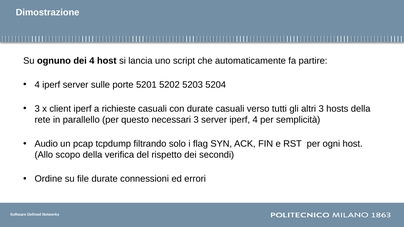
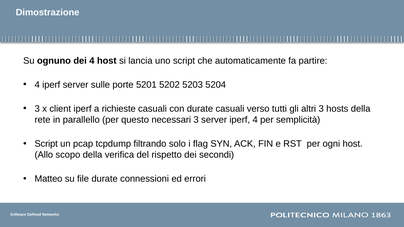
Audio at (46, 144): Audio -> Script
Ordine: Ordine -> Matteo
